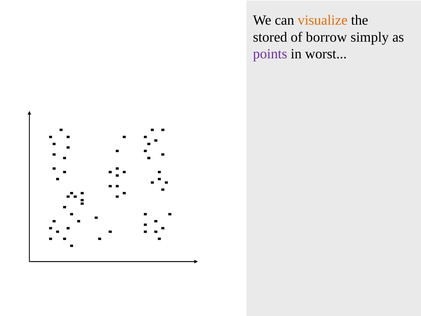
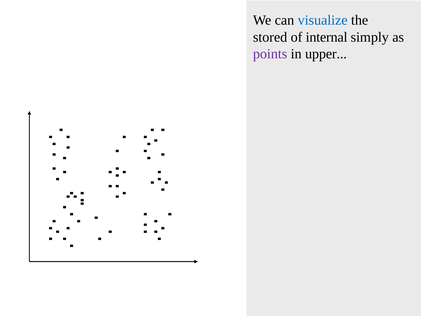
visualize colour: orange -> blue
borrow: borrow -> internal
worst: worst -> upper
